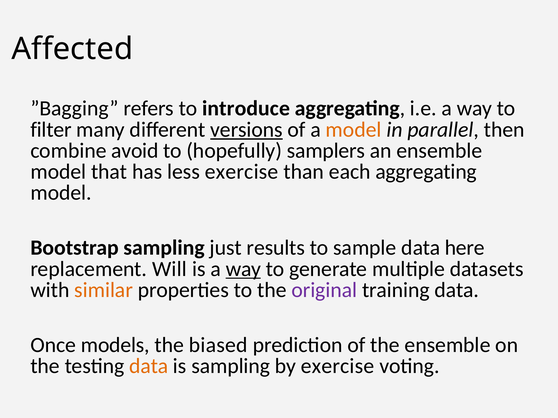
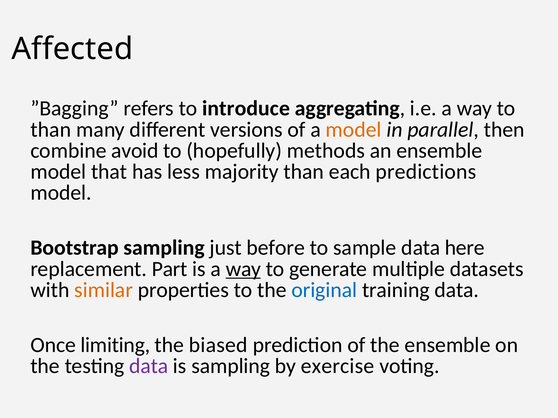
filter at (51, 130): filter -> than
versions underline: present -> none
samplers: samplers -> methods
less exercise: exercise -> majority
each aggregating: aggregating -> predictions
results: results -> before
Will: Will -> Part
original colour: purple -> blue
models: models -> limiting
data at (149, 366) colour: orange -> purple
